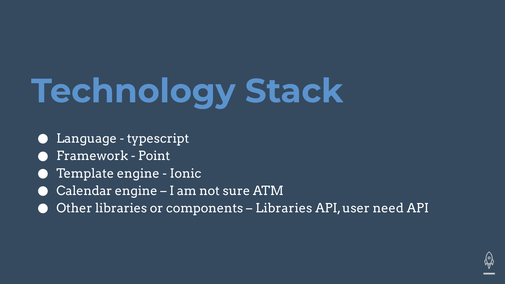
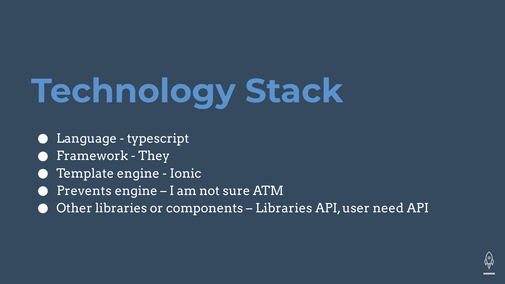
Point: Point -> They
Calendar: Calendar -> Prevents
